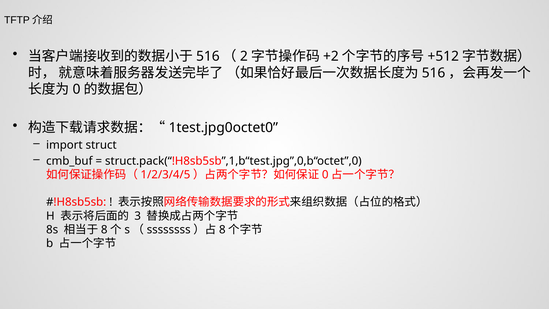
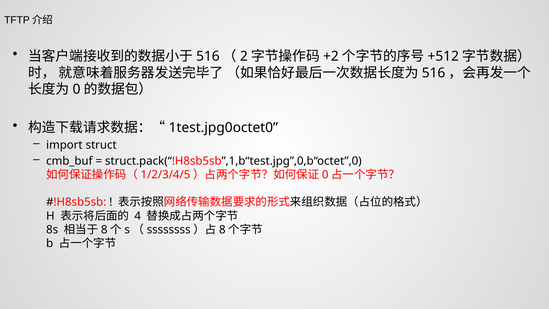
3: 3 -> 4
